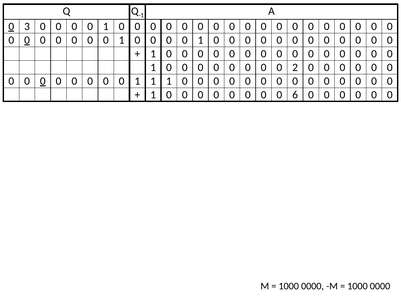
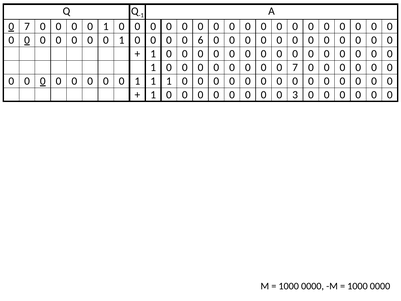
3 at (27, 26): 3 -> 7
1 at (201, 40): 1 -> 6
0 0 2: 2 -> 7
6: 6 -> 3
